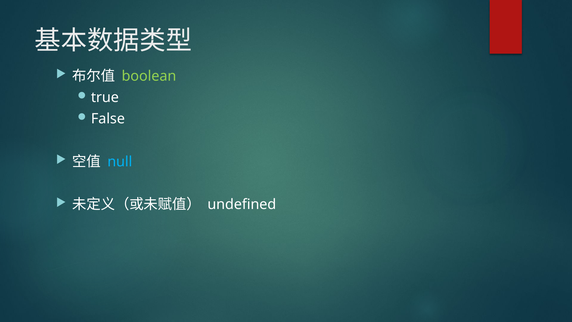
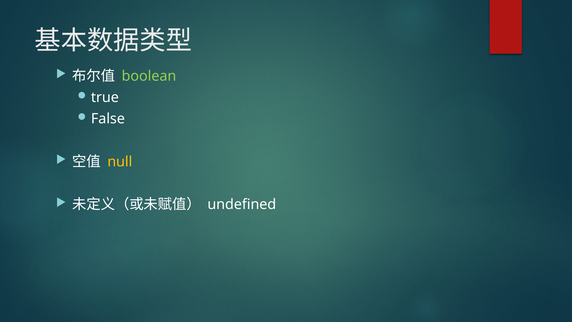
null colour: light blue -> yellow
